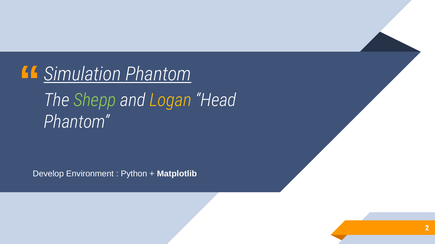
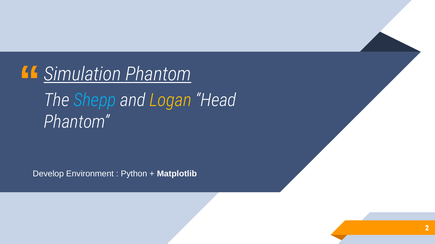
Shepp colour: light green -> light blue
